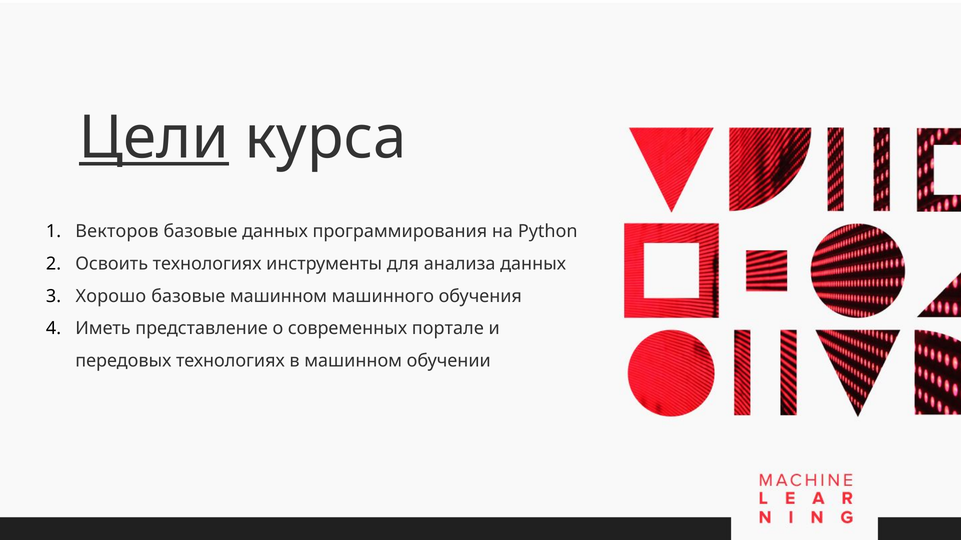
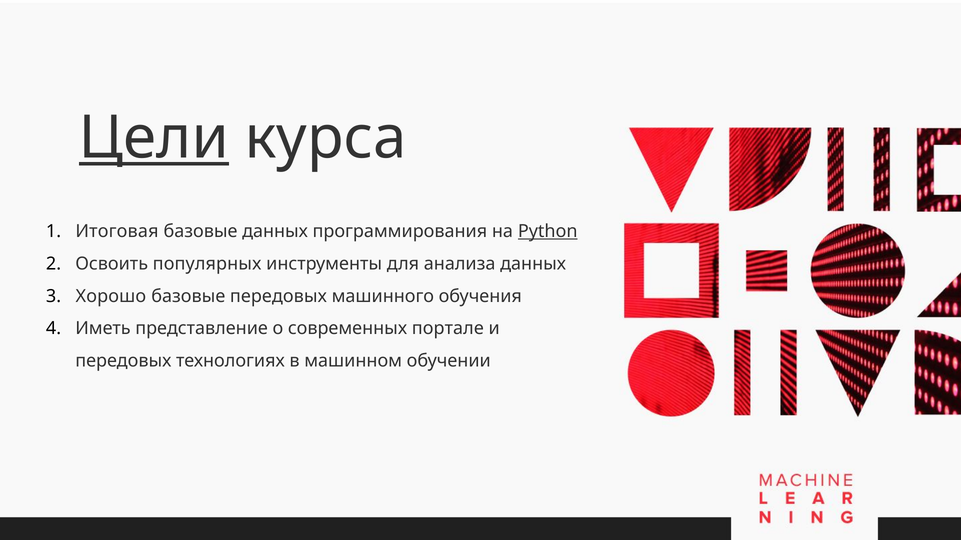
Векторов: Векторов -> Итоговая
Python underline: none -> present
Освоить технологиях: технологиях -> популярных
базовые машинном: машинном -> передовых
